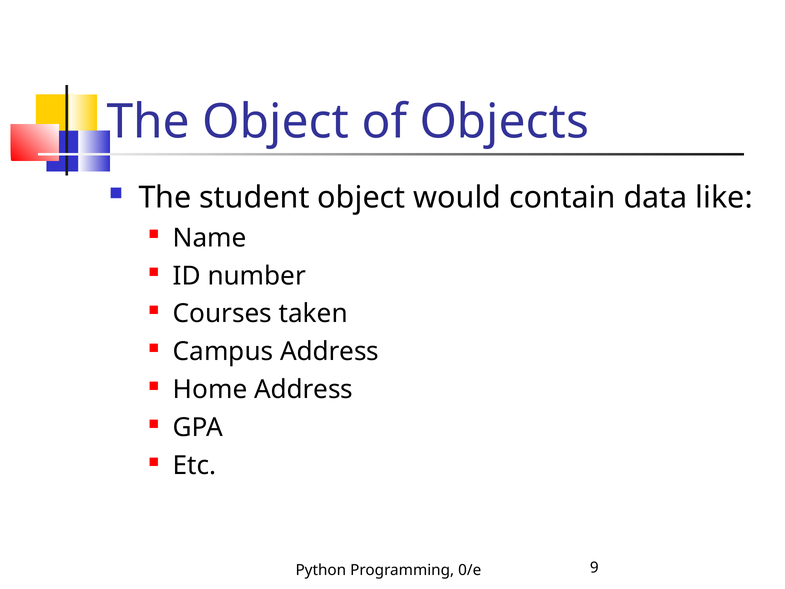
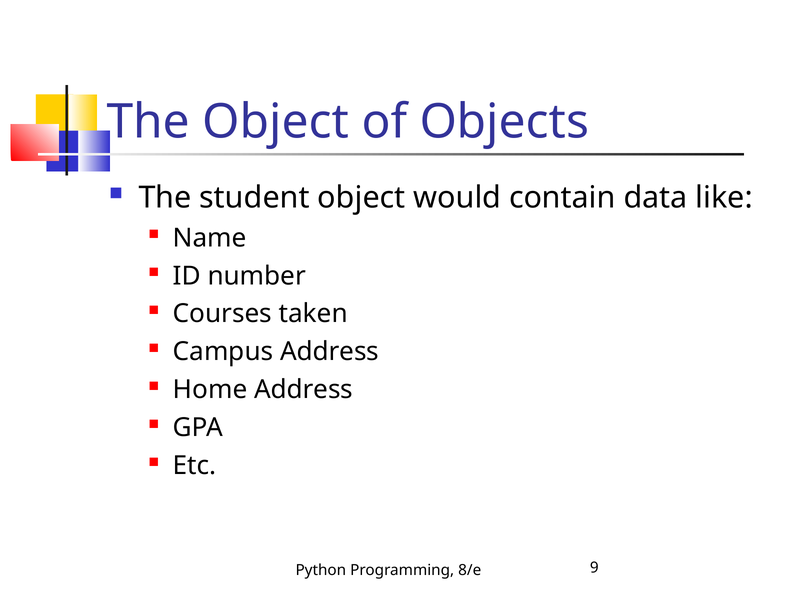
0/e: 0/e -> 8/e
